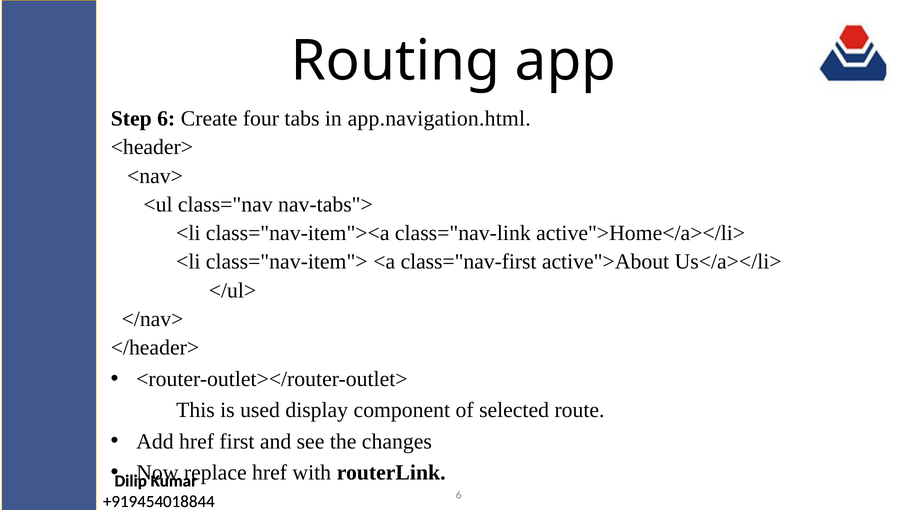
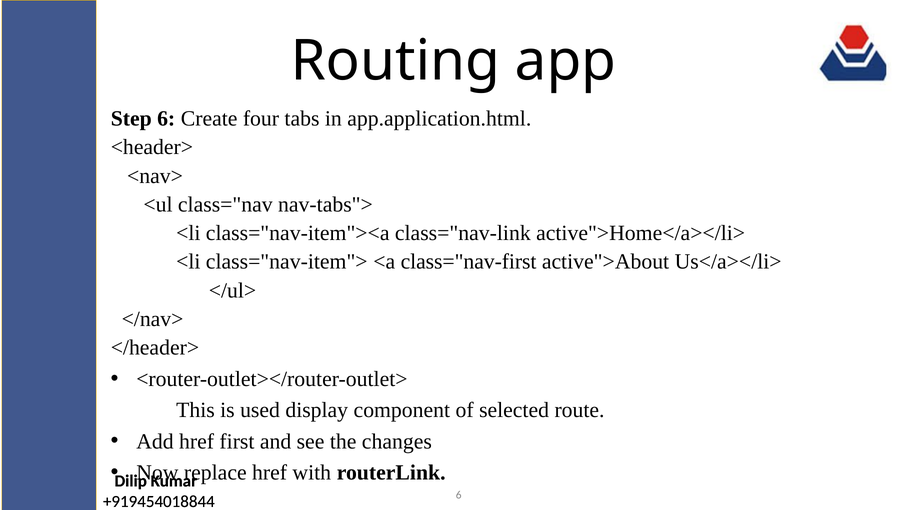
app.navigation.html: app.navigation.html -> app.application.html
